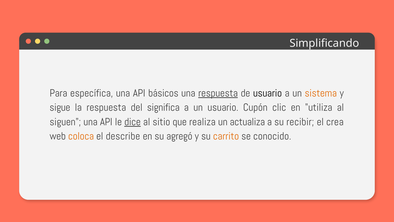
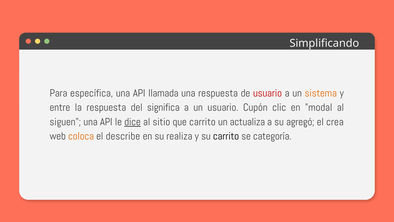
básicos: básicos -> llamada
respuesta at (218, 93) underline: present -> none
usuario at (268, 93) colour: black -> red
sigue: sigue -> entre
utiliza: utiliza -> modal
que realiza: realiza -> carrito
recibir: recibir -> agregó
agregó: agregó -> realiza
carrito at (226, 136) colour: orange -> black
conocido: conocido -> categoría
